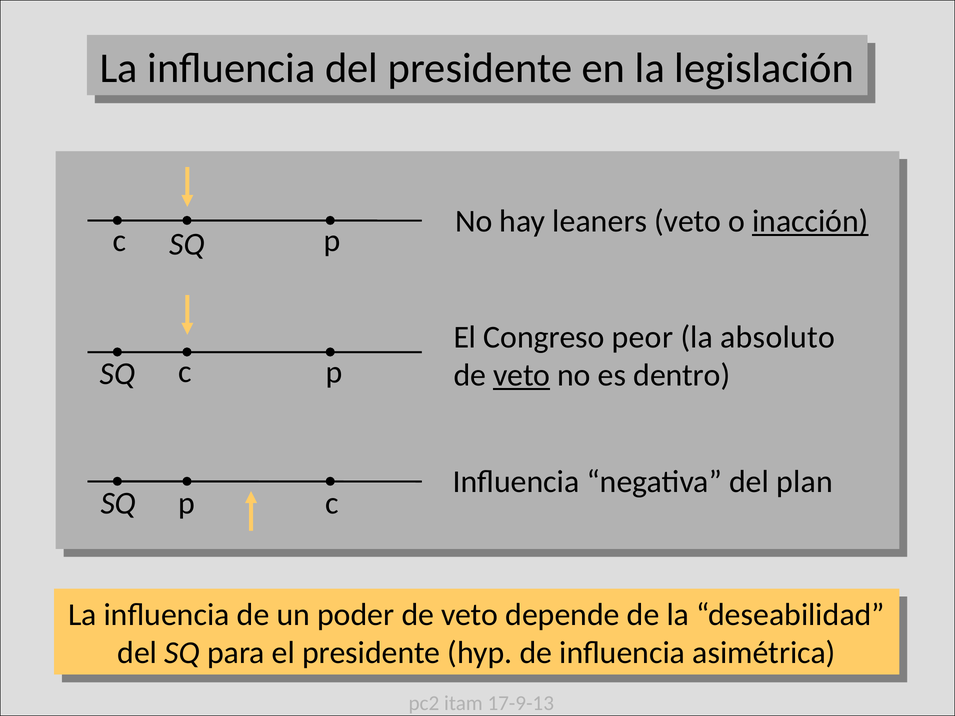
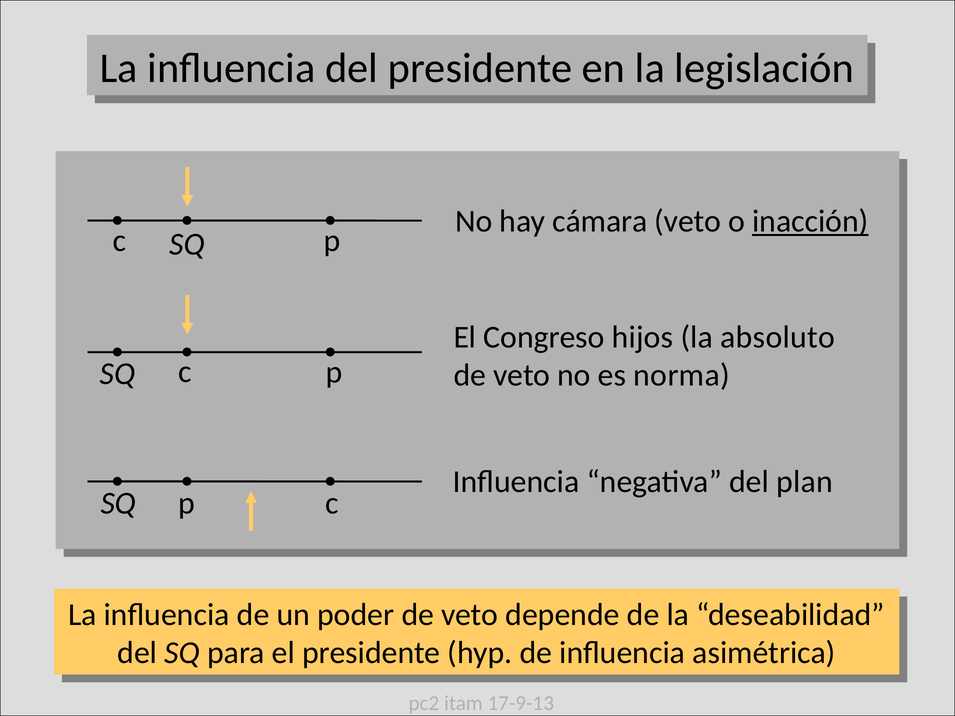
leaners: leaners -> cámara
peor: peor -> hijos
veto at (522, 375) underline: present -> none
dentro: dentro -> norma
